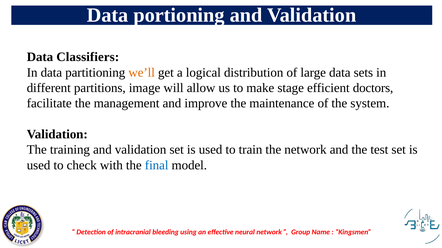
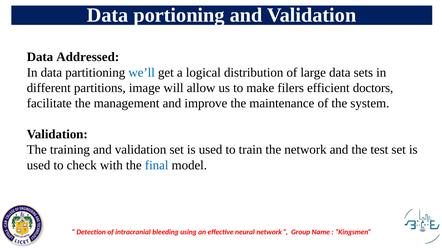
Classifiers: Classifiers -> Addressed
we’ll colour: orange -> blue
stage: stage -> filers
